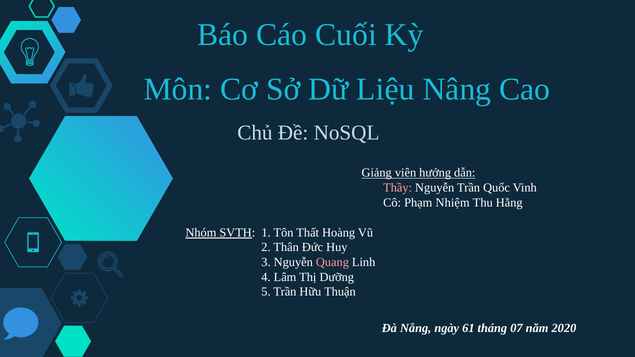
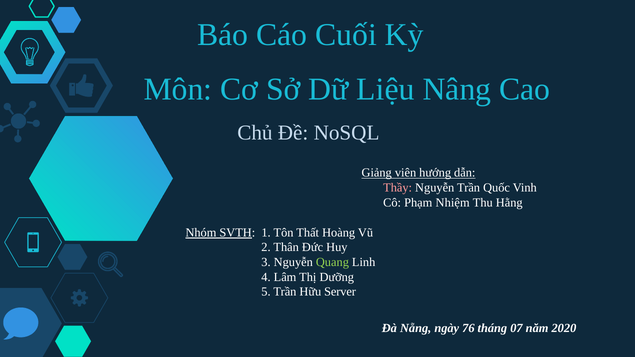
Quang colour: pink -> light green
Thuận: Thuận -> Server
61: 61 -> 76
